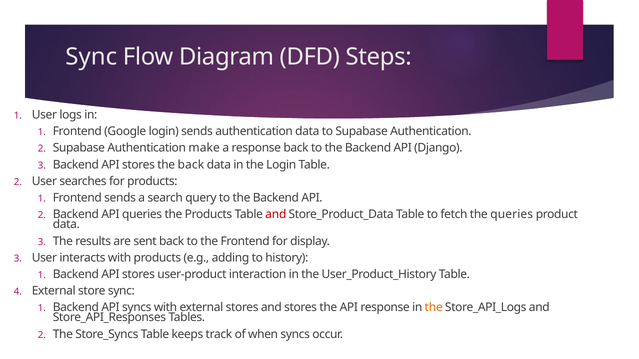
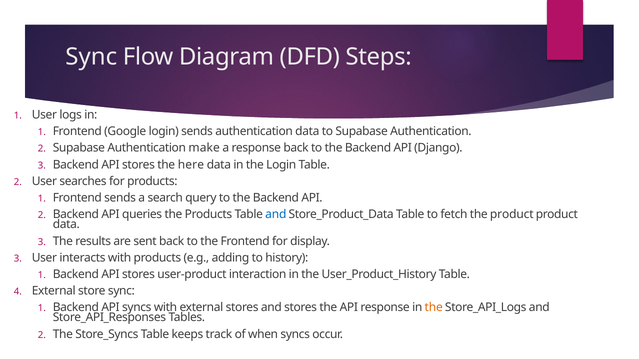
the back: back -> here
and at (276, 215) colour: red -> blue
the queries: queries -> product
